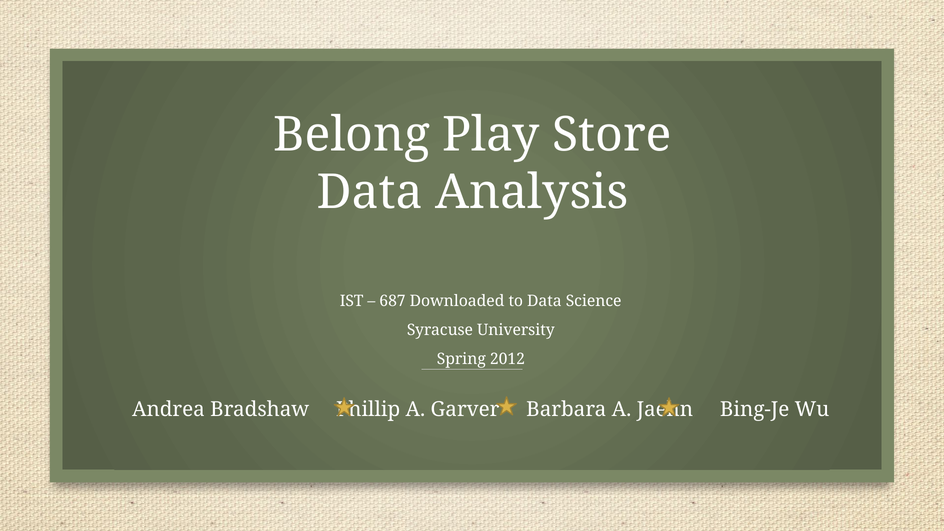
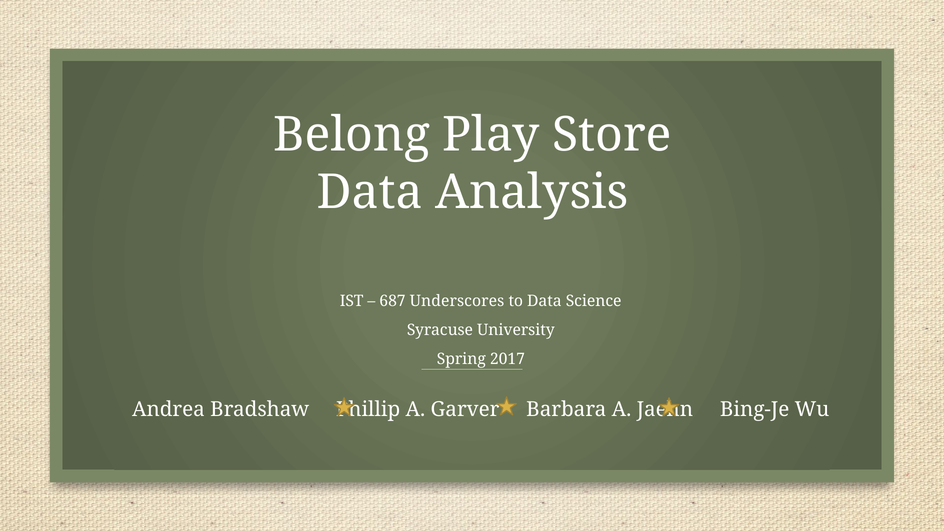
Downloaded: Downloaded -> Underscores
2012: 2012 -> 2017
